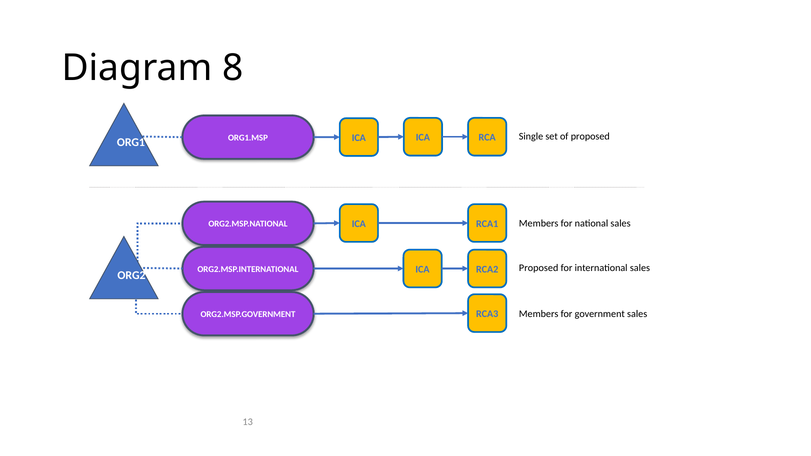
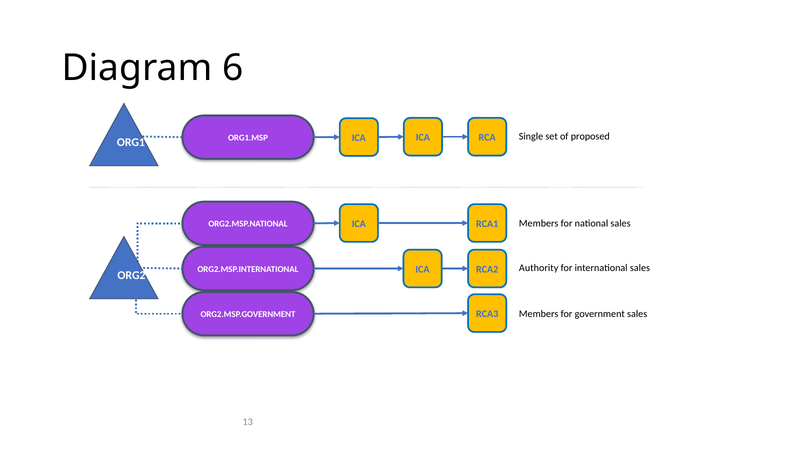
8: 8 -> 6
Proposed at (539, 268): Proposed -> Authority
